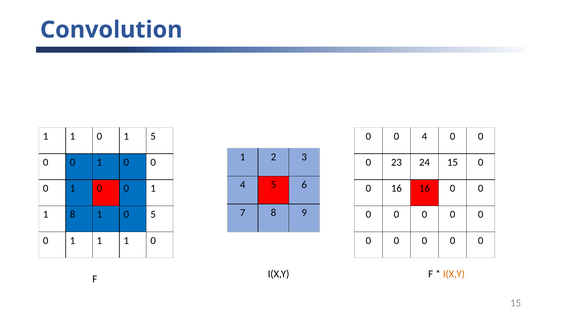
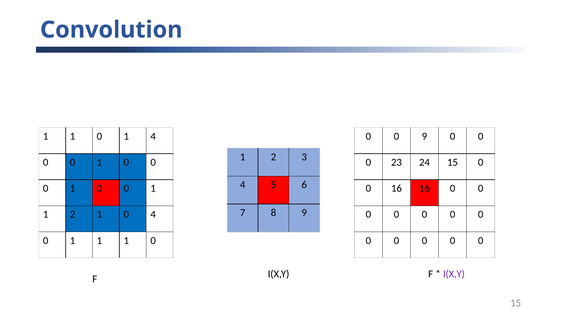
1 5: 5 -> 4
0 4: 4 -> 9
8 at (73, 215): 8 -> 2
0 5: 5 -> 4
I(X,Y at (454, 274) colour: orange -> purple
